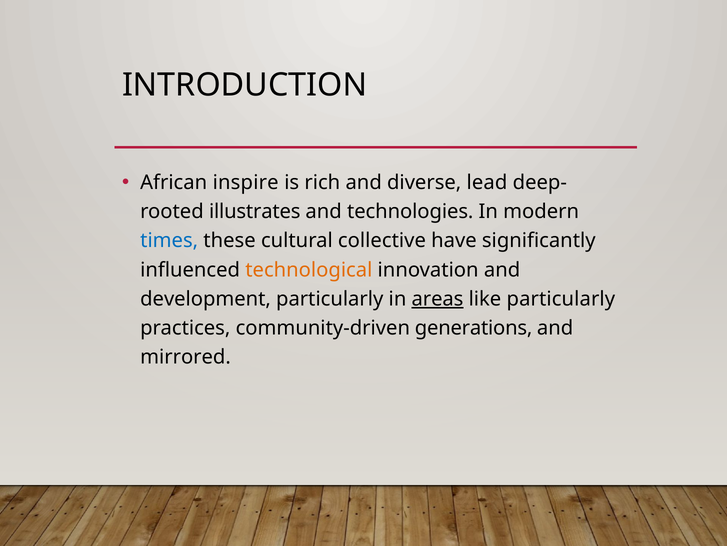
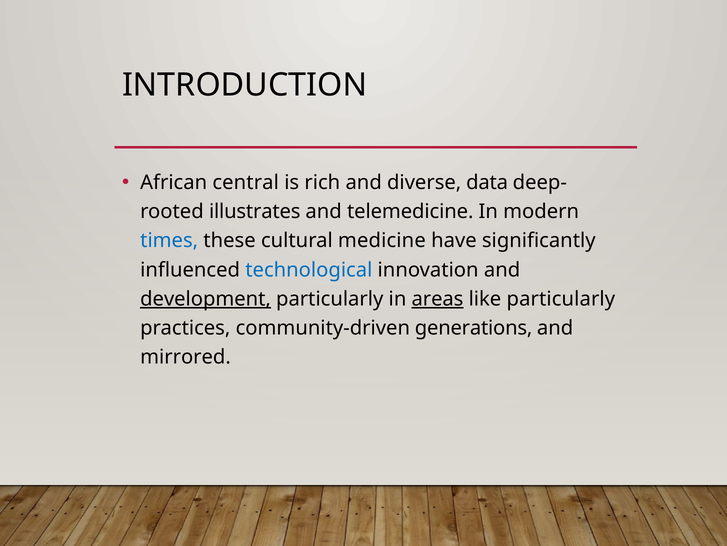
inspire: inspire -> central
lead: lead -> data
technologies: technologies -> telemedicine
collective: collective -> medicine
technological colour: orange -> blue
development underline: none -> present
